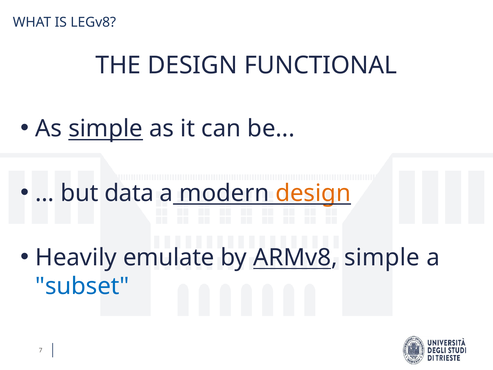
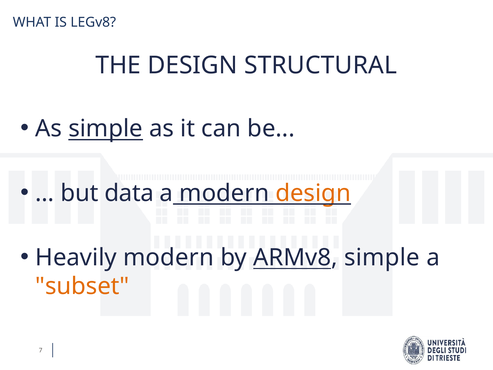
FUNCTIONAL: FUNCTIONAL -> STRUCTURAL
Heavily emulate: emulate -> modern
subset colour: blue -> orange
